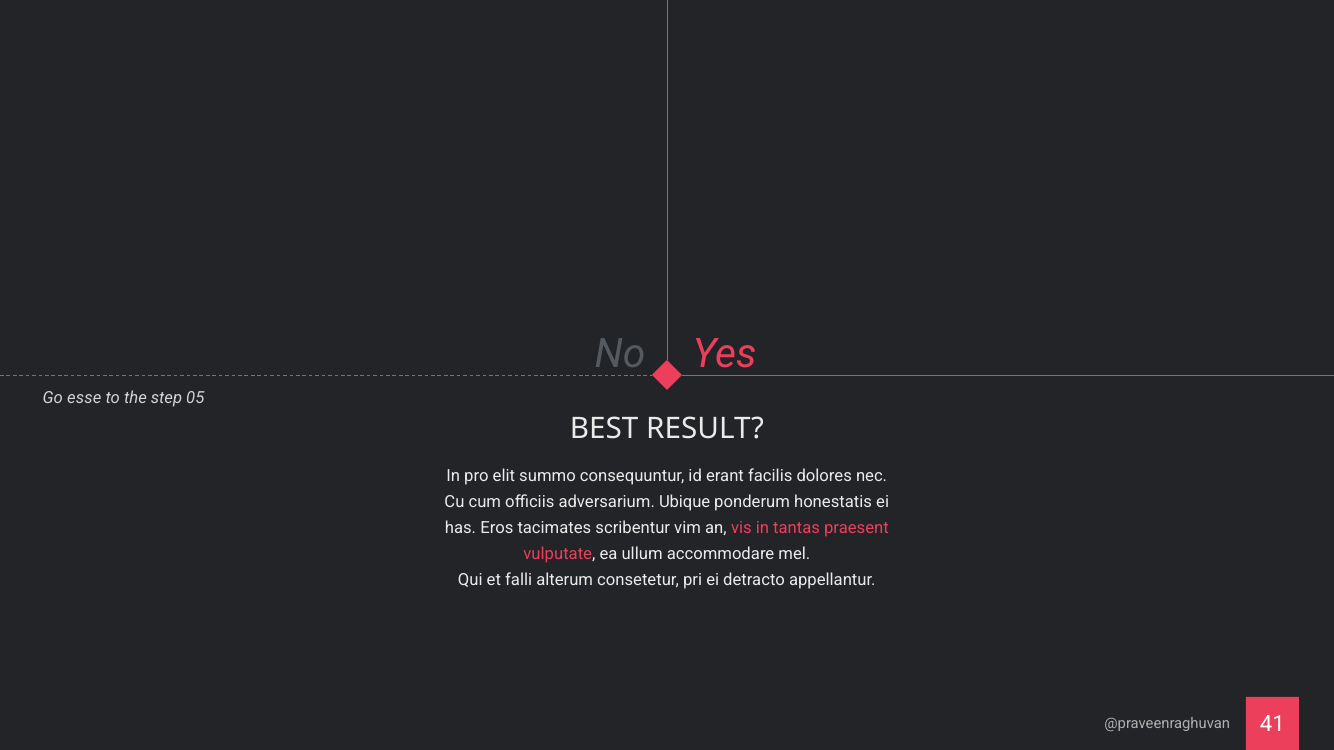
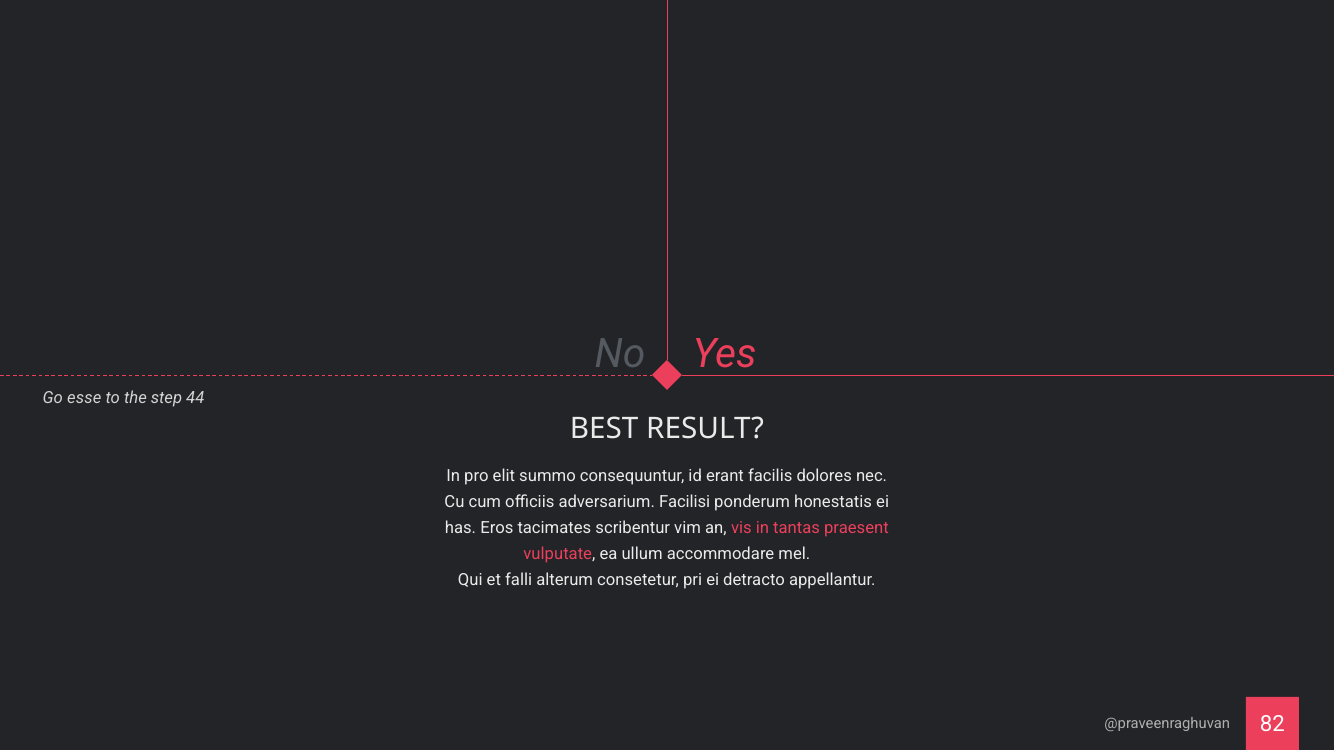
05: 05 -> 44
Ubique: Ubique -> Facilisi
41: 41 -> 82
